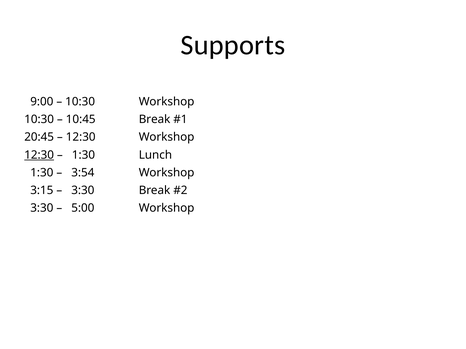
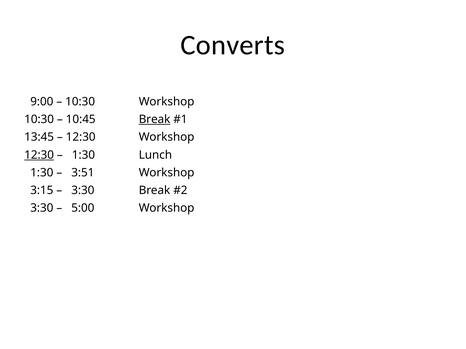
Supports: Supports -> Converts
Break at (155, 120) underline: none -> present
20:45: 20:45 -> 13:45
3:54: 3:54 -> 3:51
